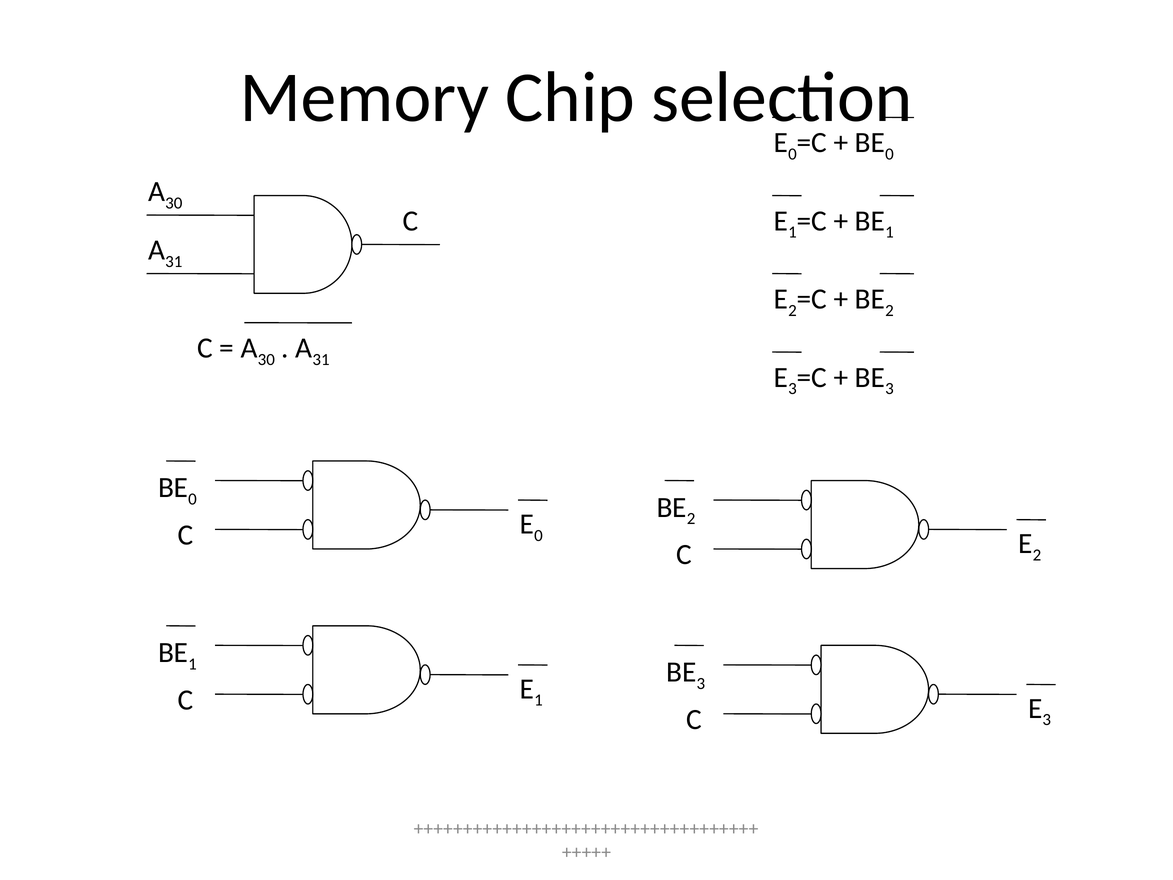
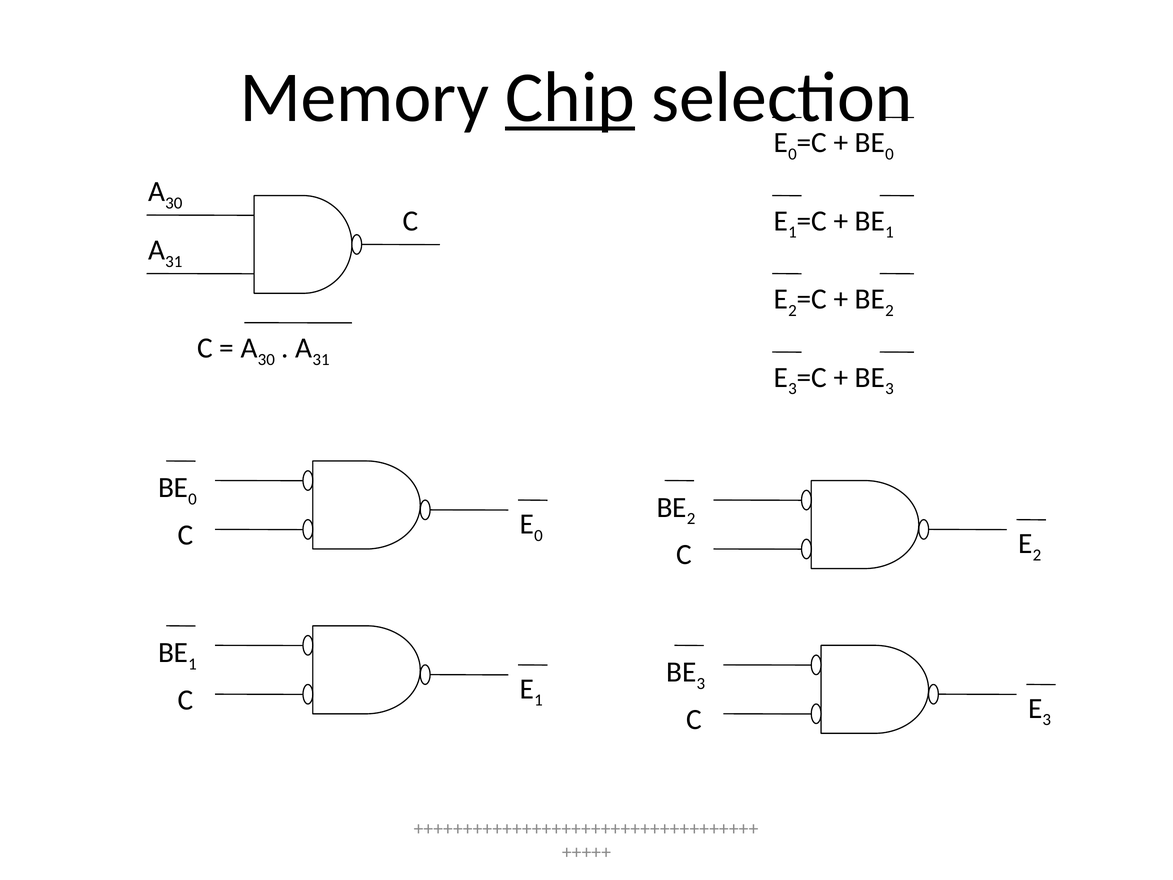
Chip underline: none -> present
